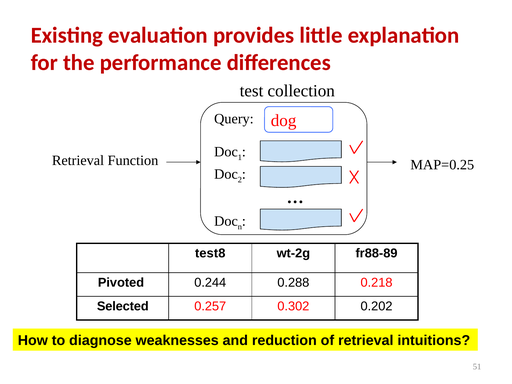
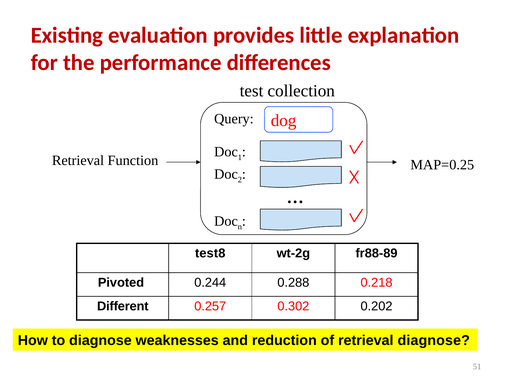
Selected: Selected -> Different
retrieval intuitions: intuitions -> diagnose
